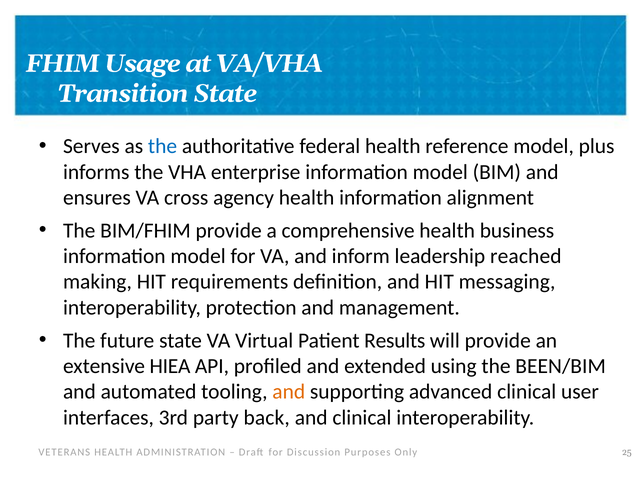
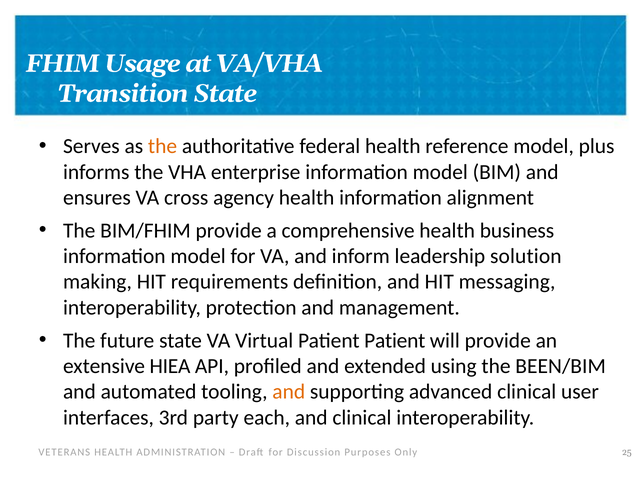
the at (163, 146) colour: blue -> orange
reached: reached -> solution
Patient Results: Results -> Patient
back: back -> each
